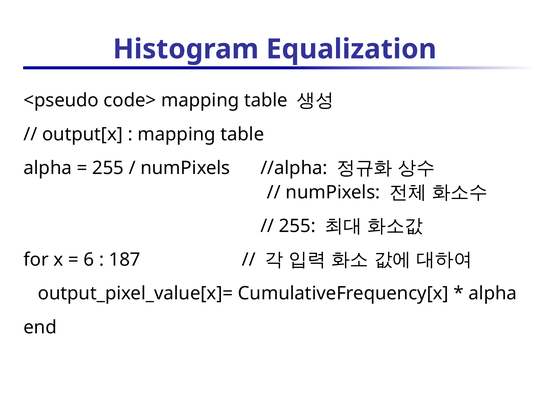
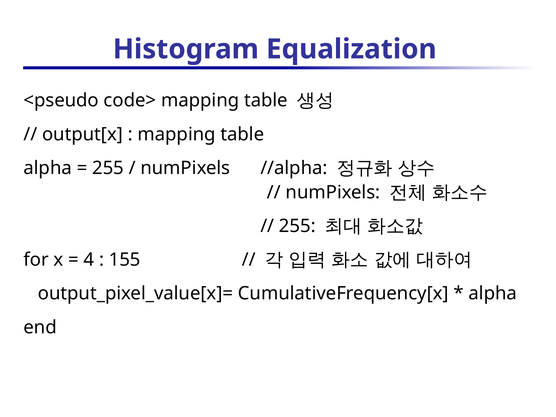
6: 6 -> 4
187: 187 -> 155
